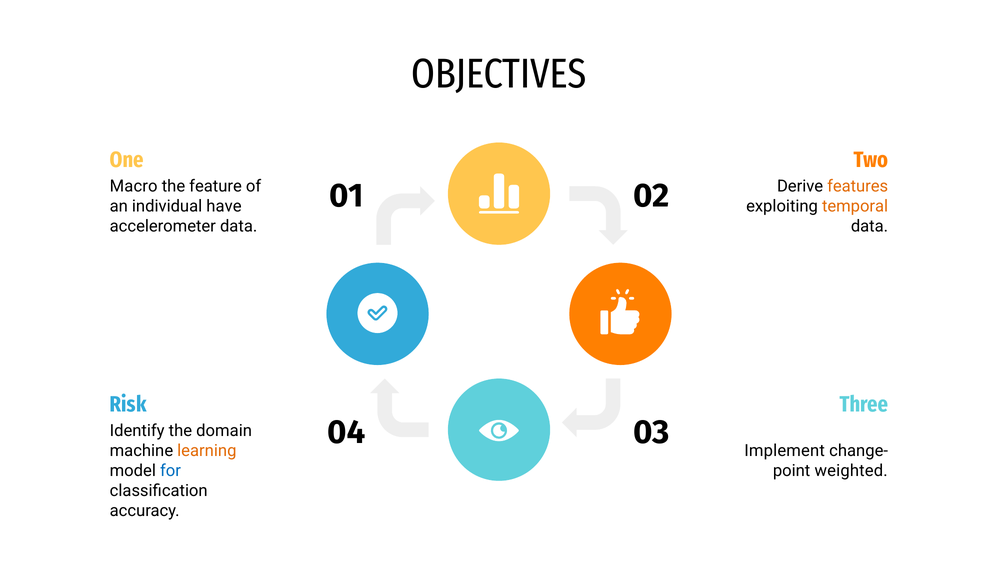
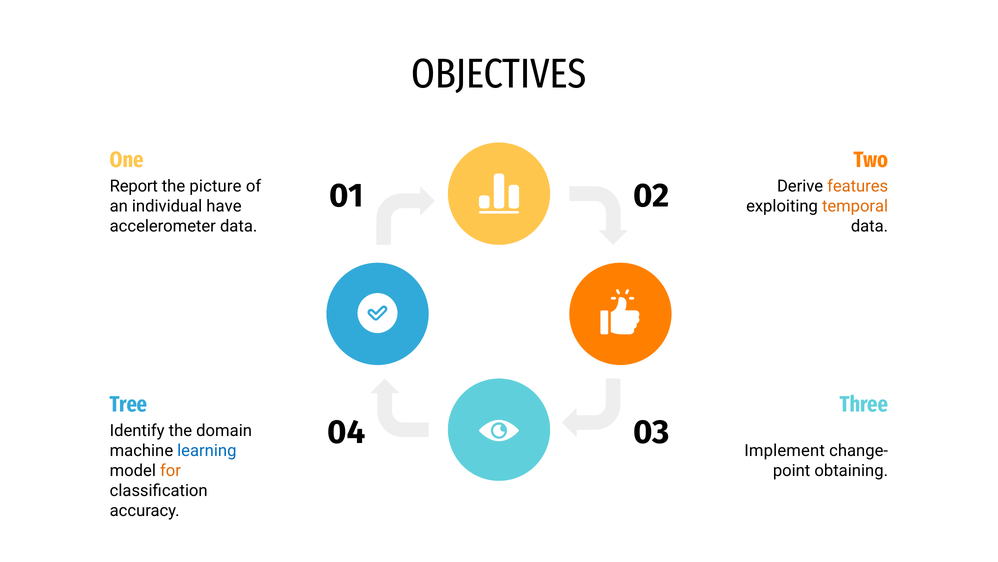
Macro: Macro -> Report
feature: feature -> picture
Risk: Risk -> Tree
learning colour: orange -> blue
for colour: blue -> orange
weighted: weighted -> obtaining
